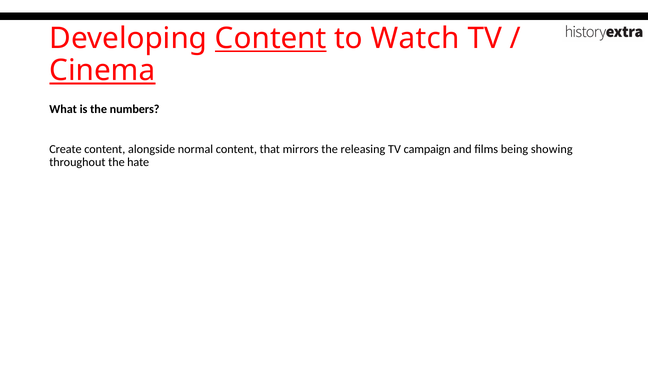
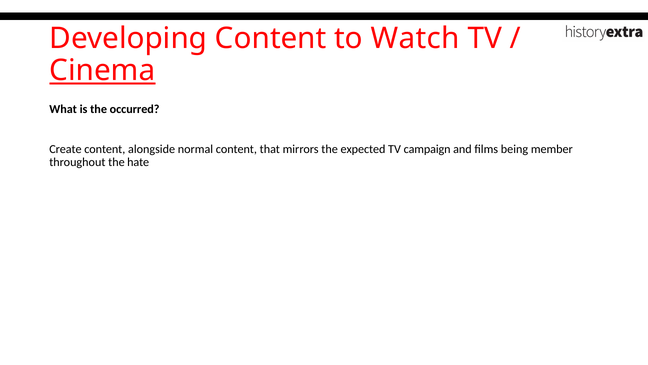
Content at (271, 38) underline: present -> none
numbers: numbers -> occurred
releasing: releasing -> expected
showing: showing -> member
